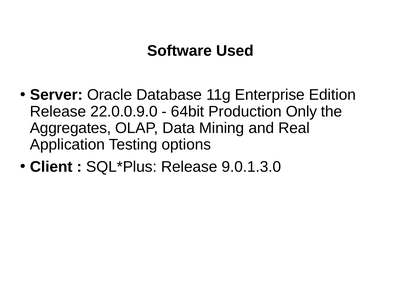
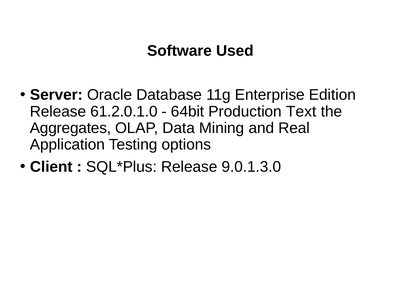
22.0.0.9.0: 22.0.0.9.0 -> 61.2.0.1.0
Only: Only -> Text
